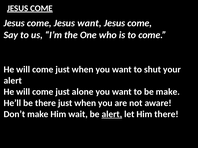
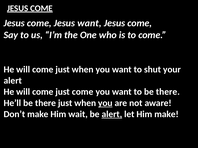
just alone: alone -> come
to be make: make -> there
you at (105, 103) underline: none -> present
Him there: there -> make
